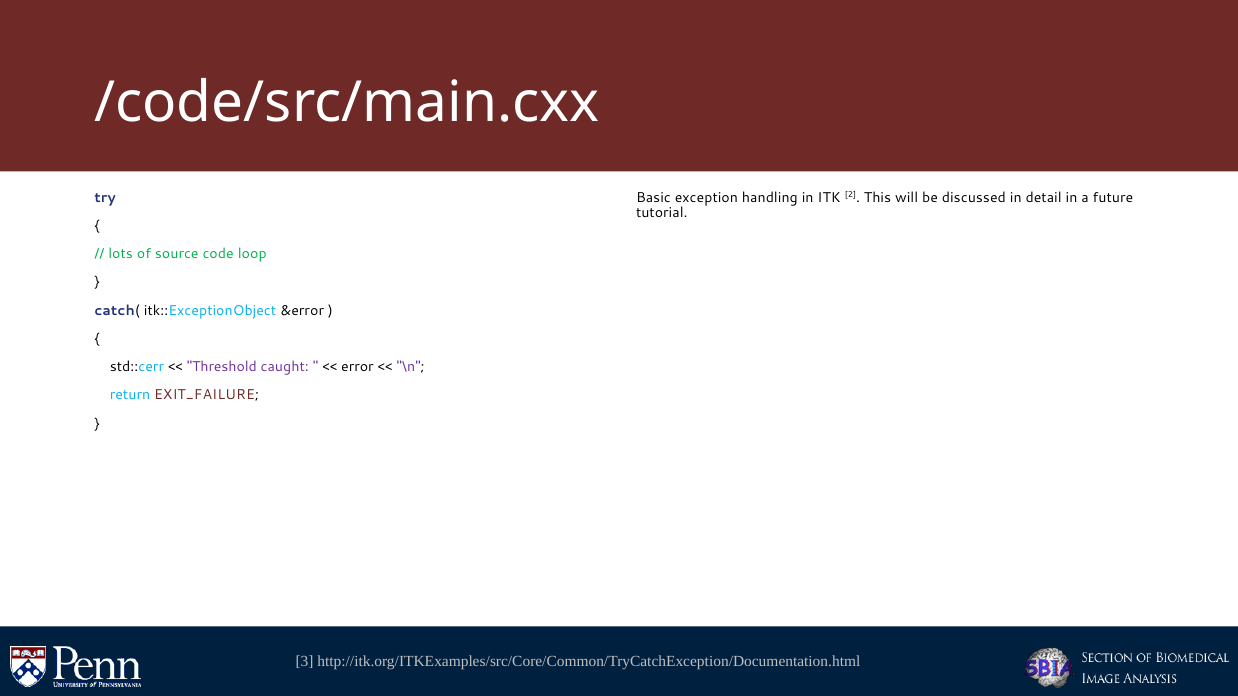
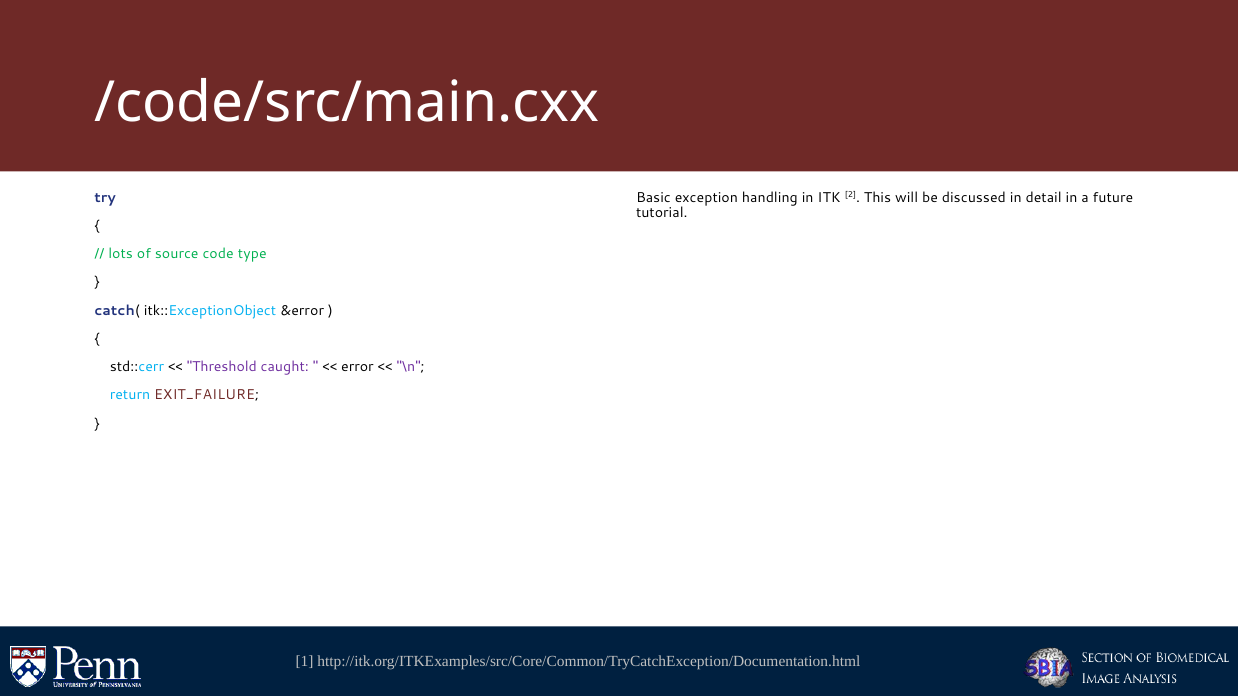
loop: loop -> type
3: 3 -> 1
